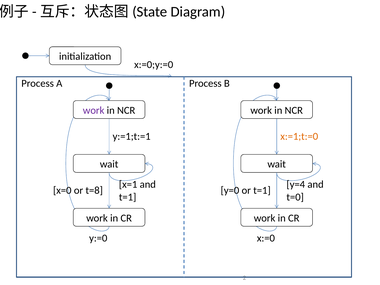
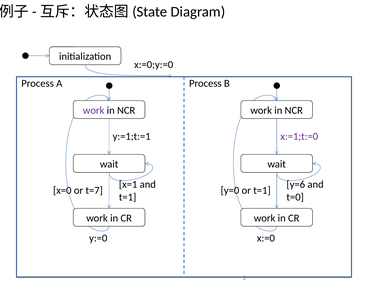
x:=1;t:=0 colour: orange -> purple
y=4: y=4 -> y=6
t=8: t=8 -> t=7
